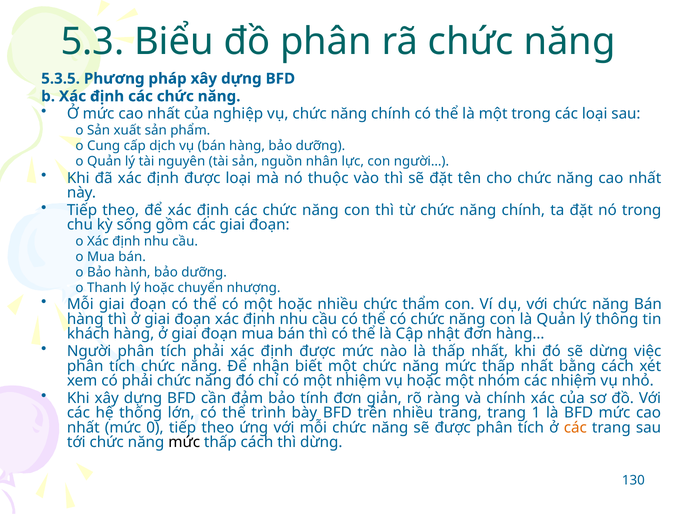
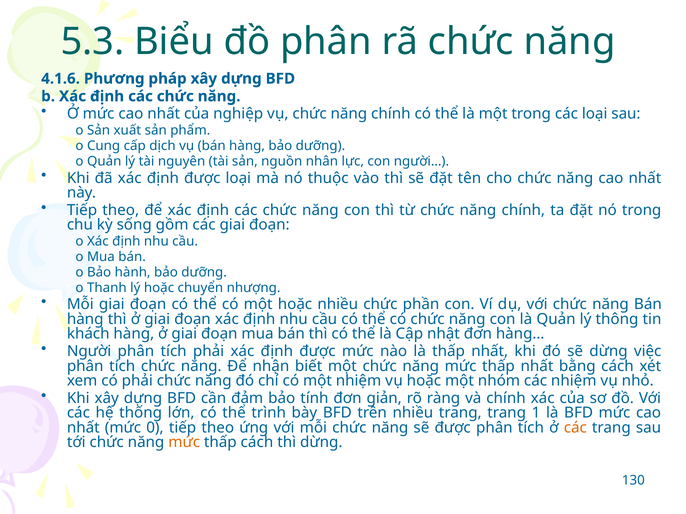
5.3.5: 5.3.5 -> 4.1.6
thẩm: thẩm -> phần
mức at (184, 443) colour: black -> orange
